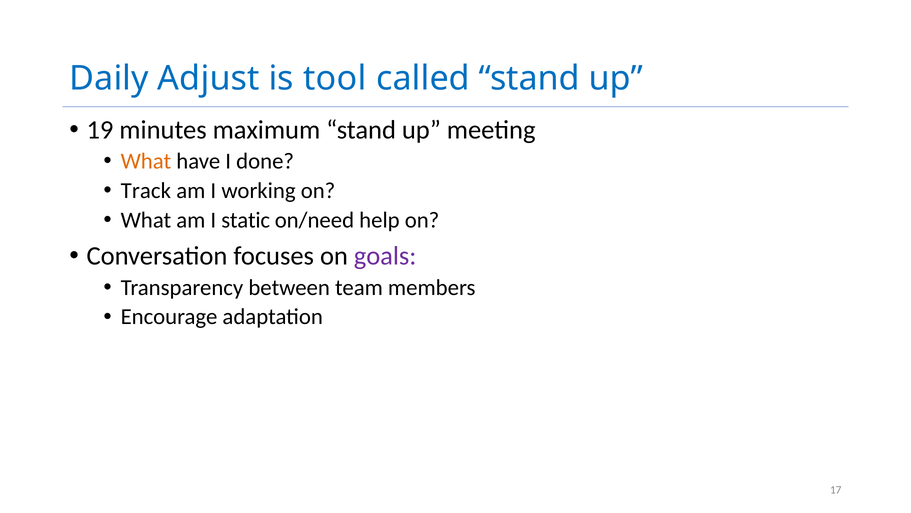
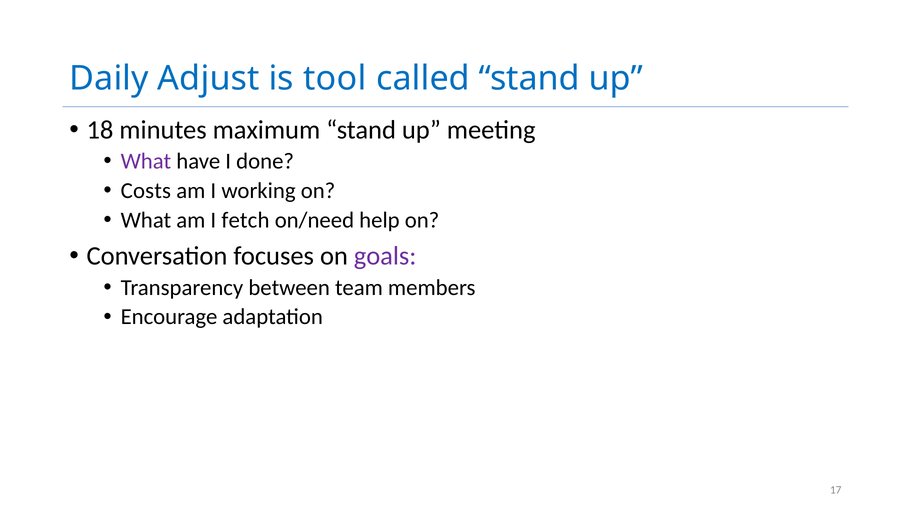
19: 19 -> 18
What at (146, 161) colour: orange -> purple
Track: Track -> Costs
static: static -> fetch
